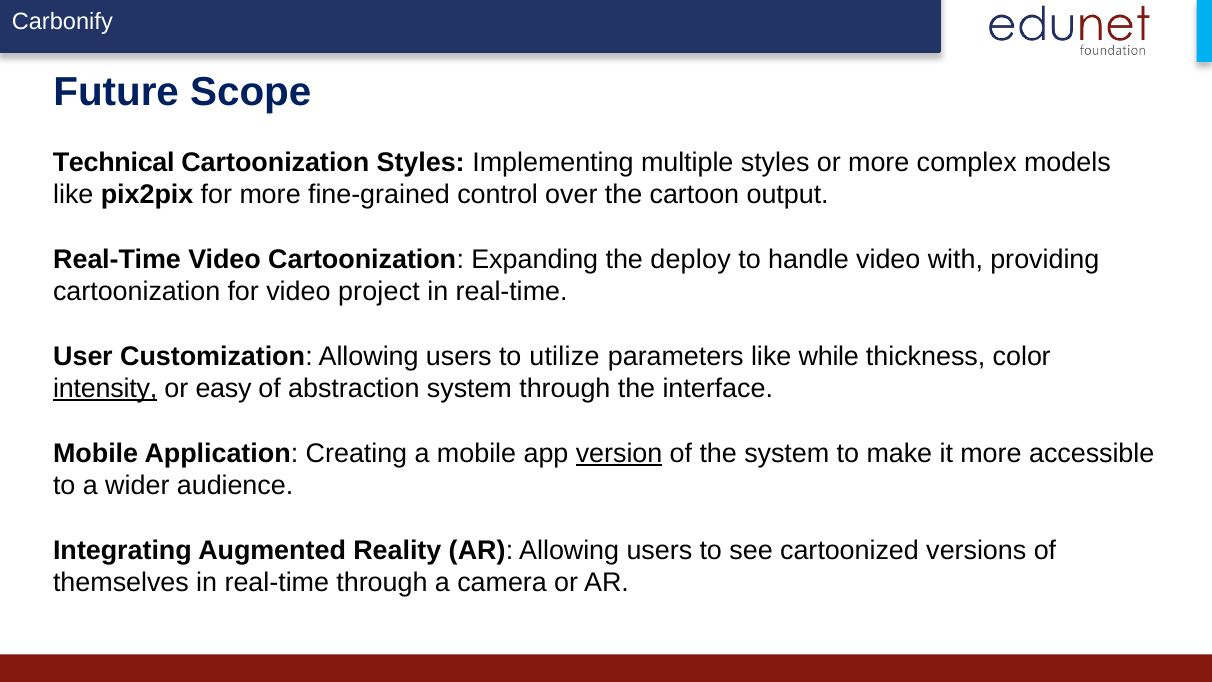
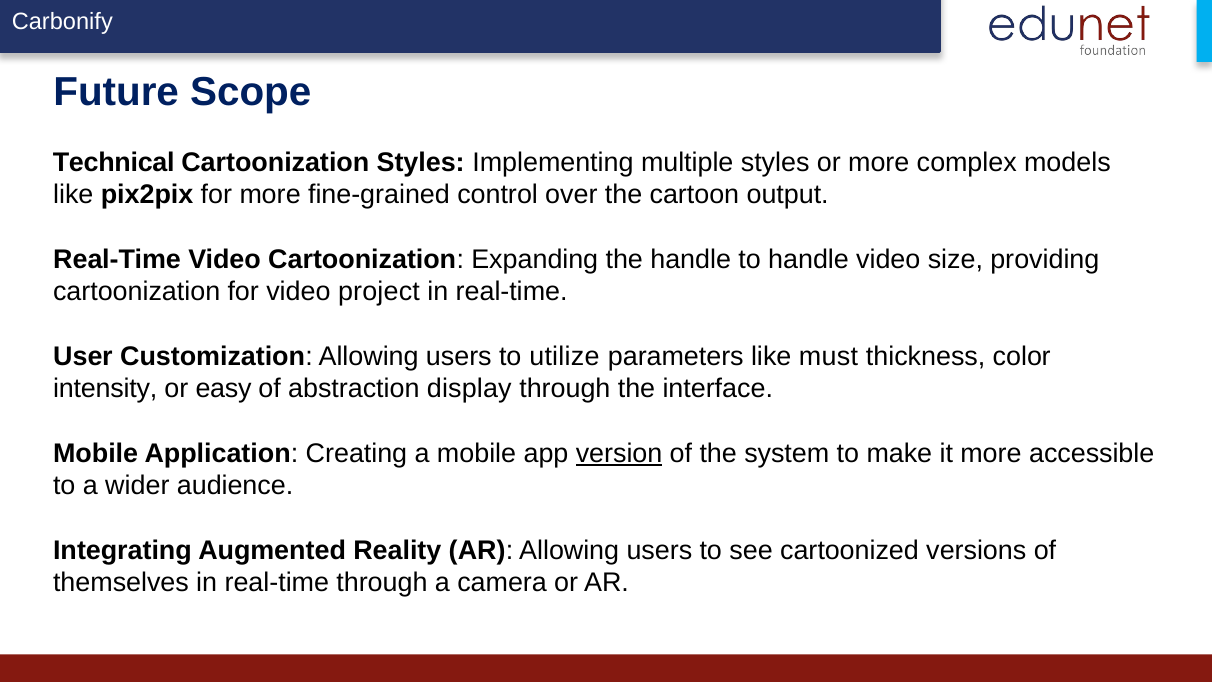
the deploy: deploy -> handle
with: with -> size
while: while -> must
intensity underline: present -> none
abstraction system: system -> display
